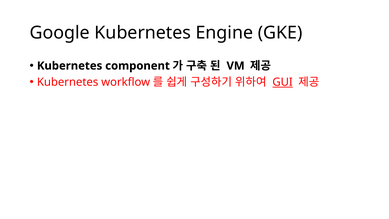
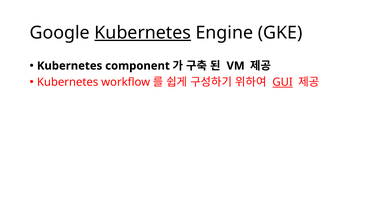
Kubernetes at (143, 33) underline: none -> present
